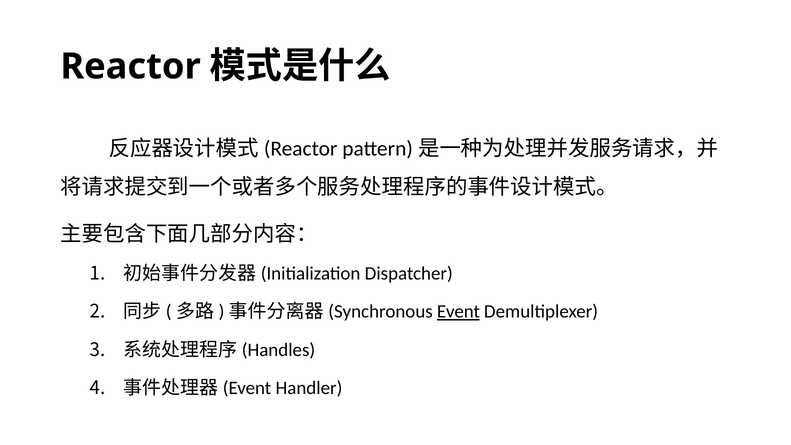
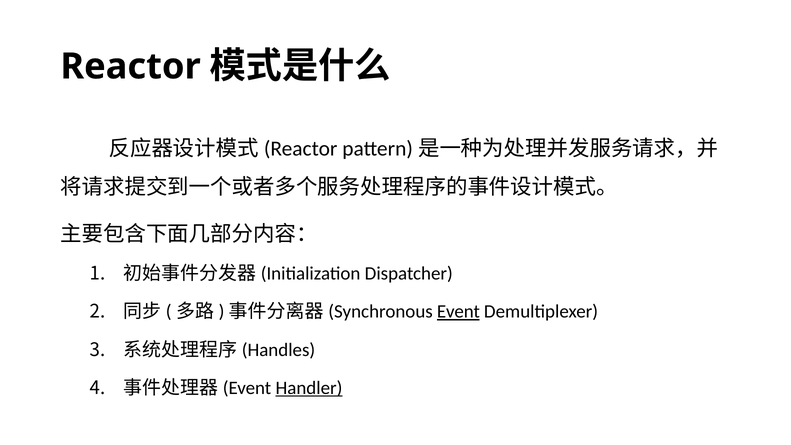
Handler underline: none -> present
